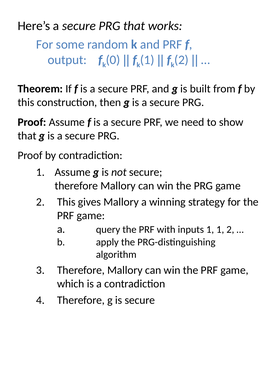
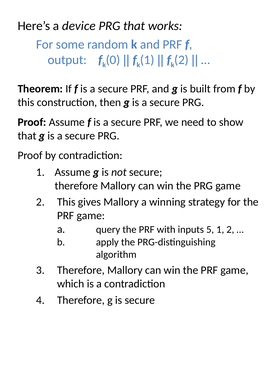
Here’s a secure: secure -> device
inputs 1: 1 -> 5
